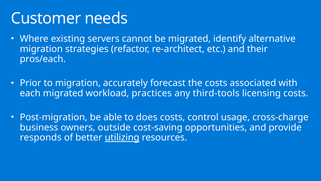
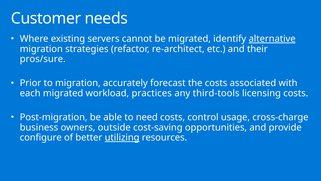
alternative underline: none -> present
pros/each: pros/each -> pros/sure
does: does -> need
responds: responds -> configure
